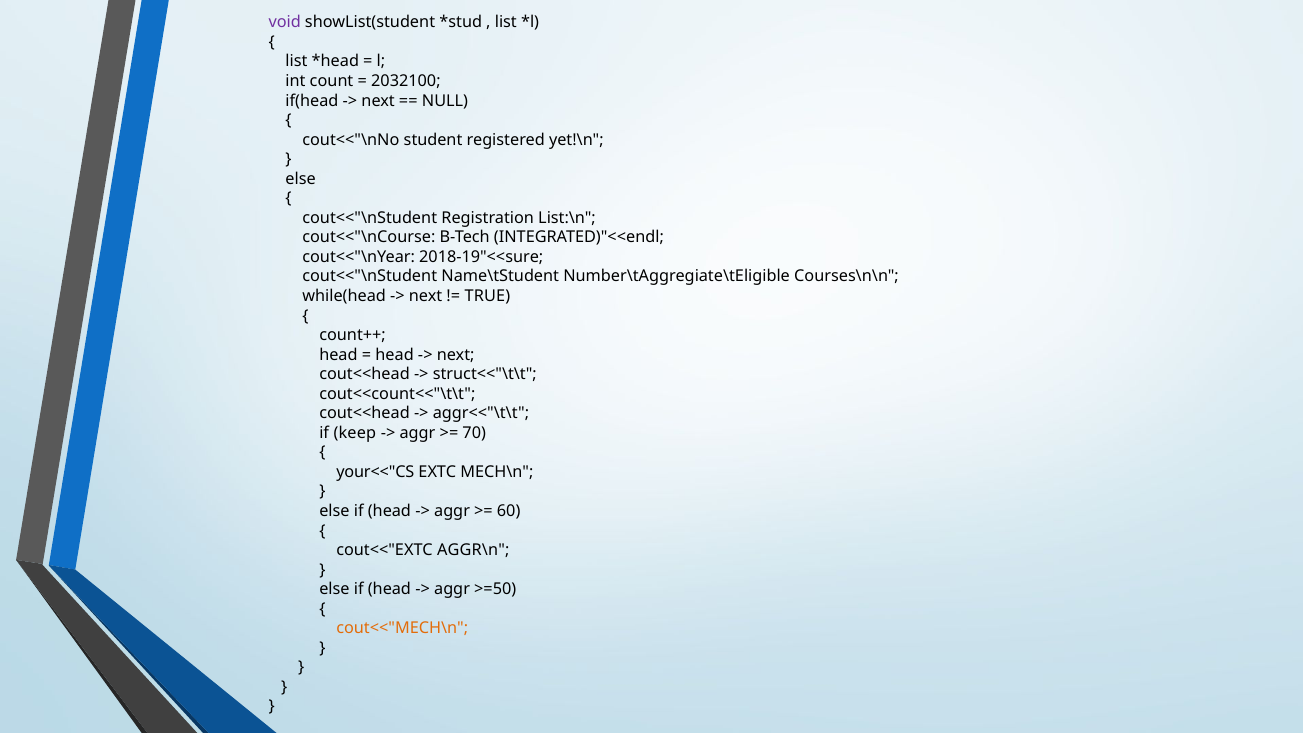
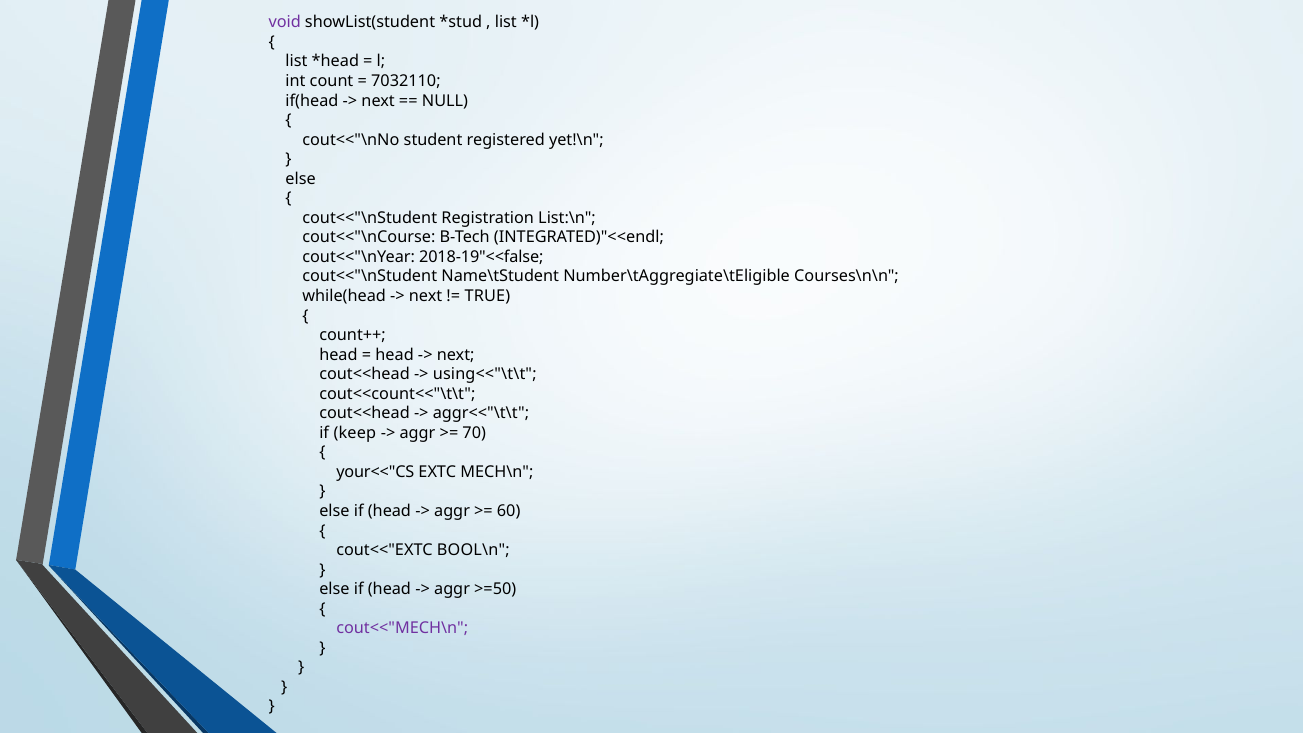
2032100: 2032100 -> 7032110
2018-19"<<sure: 2018-19"<<sure -> 2018-19"<<false
struct<<"\t\t: struct<<"\t\t -> using<<"\t\t
AGGR\n: AGGR\n -> BOOL\n
cout<<"MECH\n colour: orange -> purple
